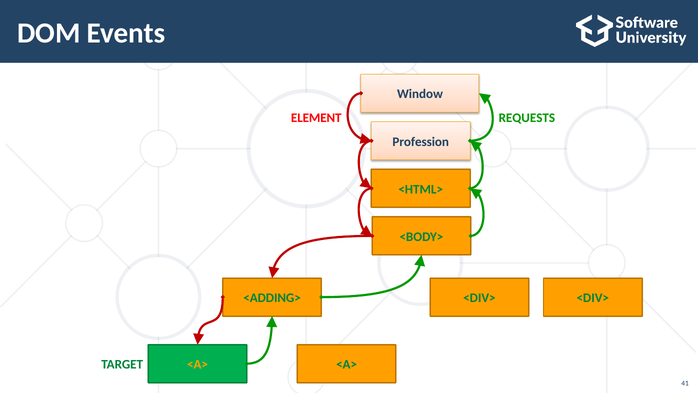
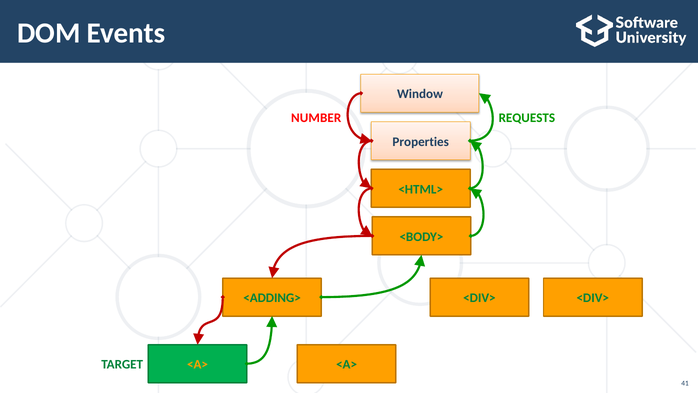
ELEMENT: ELEMENT -> NUMBER
Profession: Profession -> Properties
